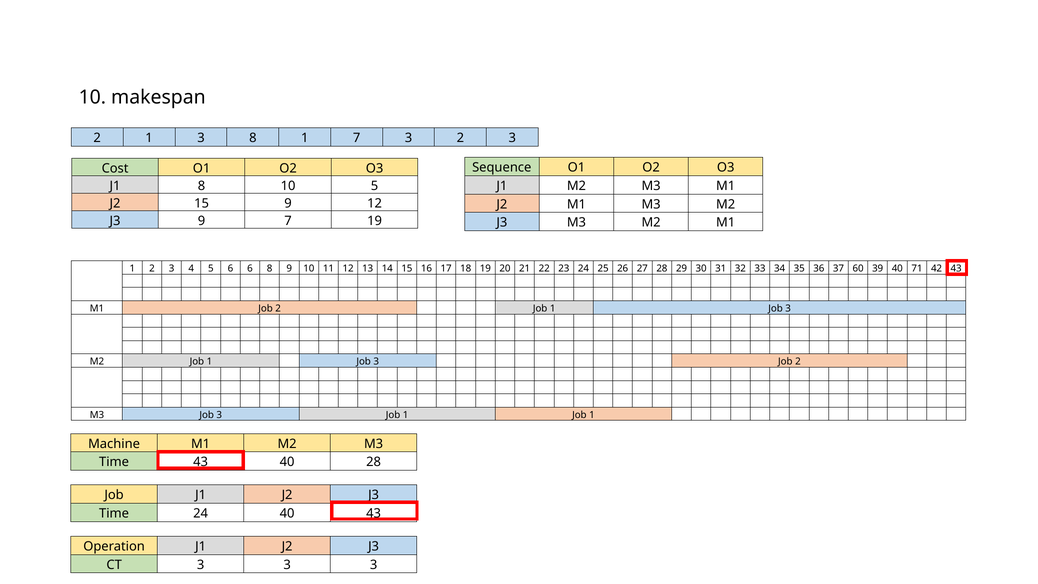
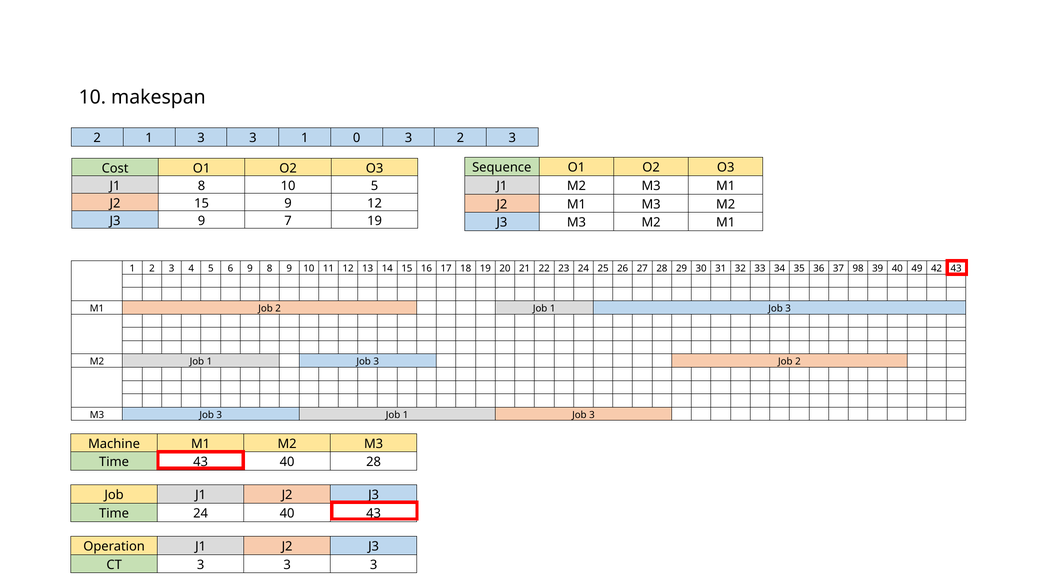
1 3 8: 8 -> 3
1 7: 7 -> 0
6 6: 6 -> 9
60: 60 -> 98
71: 71 -> 49
1 at (592, 415): 1 -> 3
